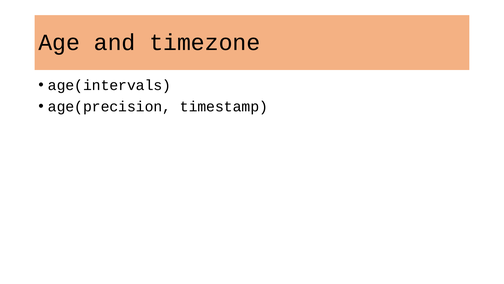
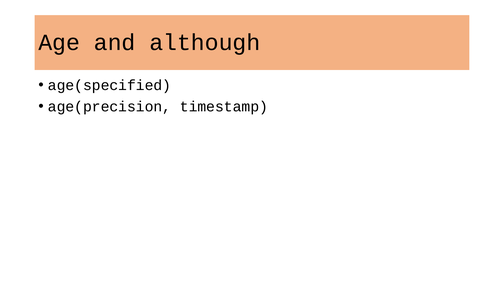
timezone: timezone -> although
age(intervals: age(intervals -> age(specified
